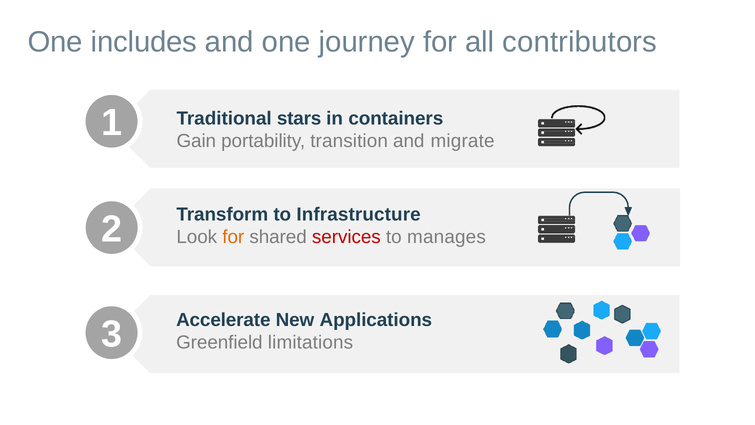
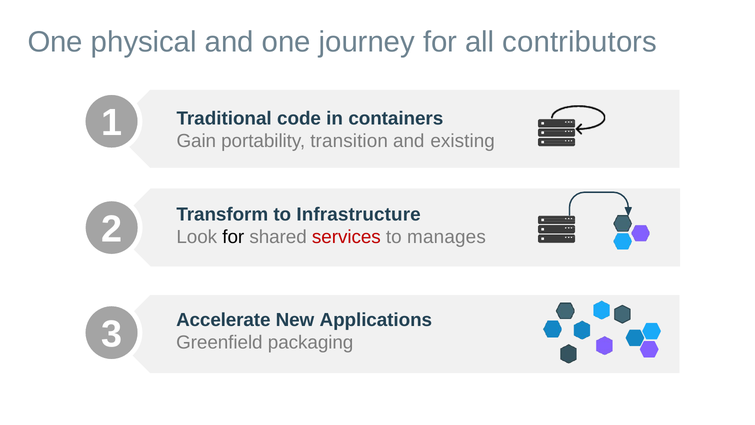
includes: includes -> physical
stars: stars -> code
migrate: migrate -> existing
for at (233, 237) colour: orange -> black
limitations: limitations -> packaging
